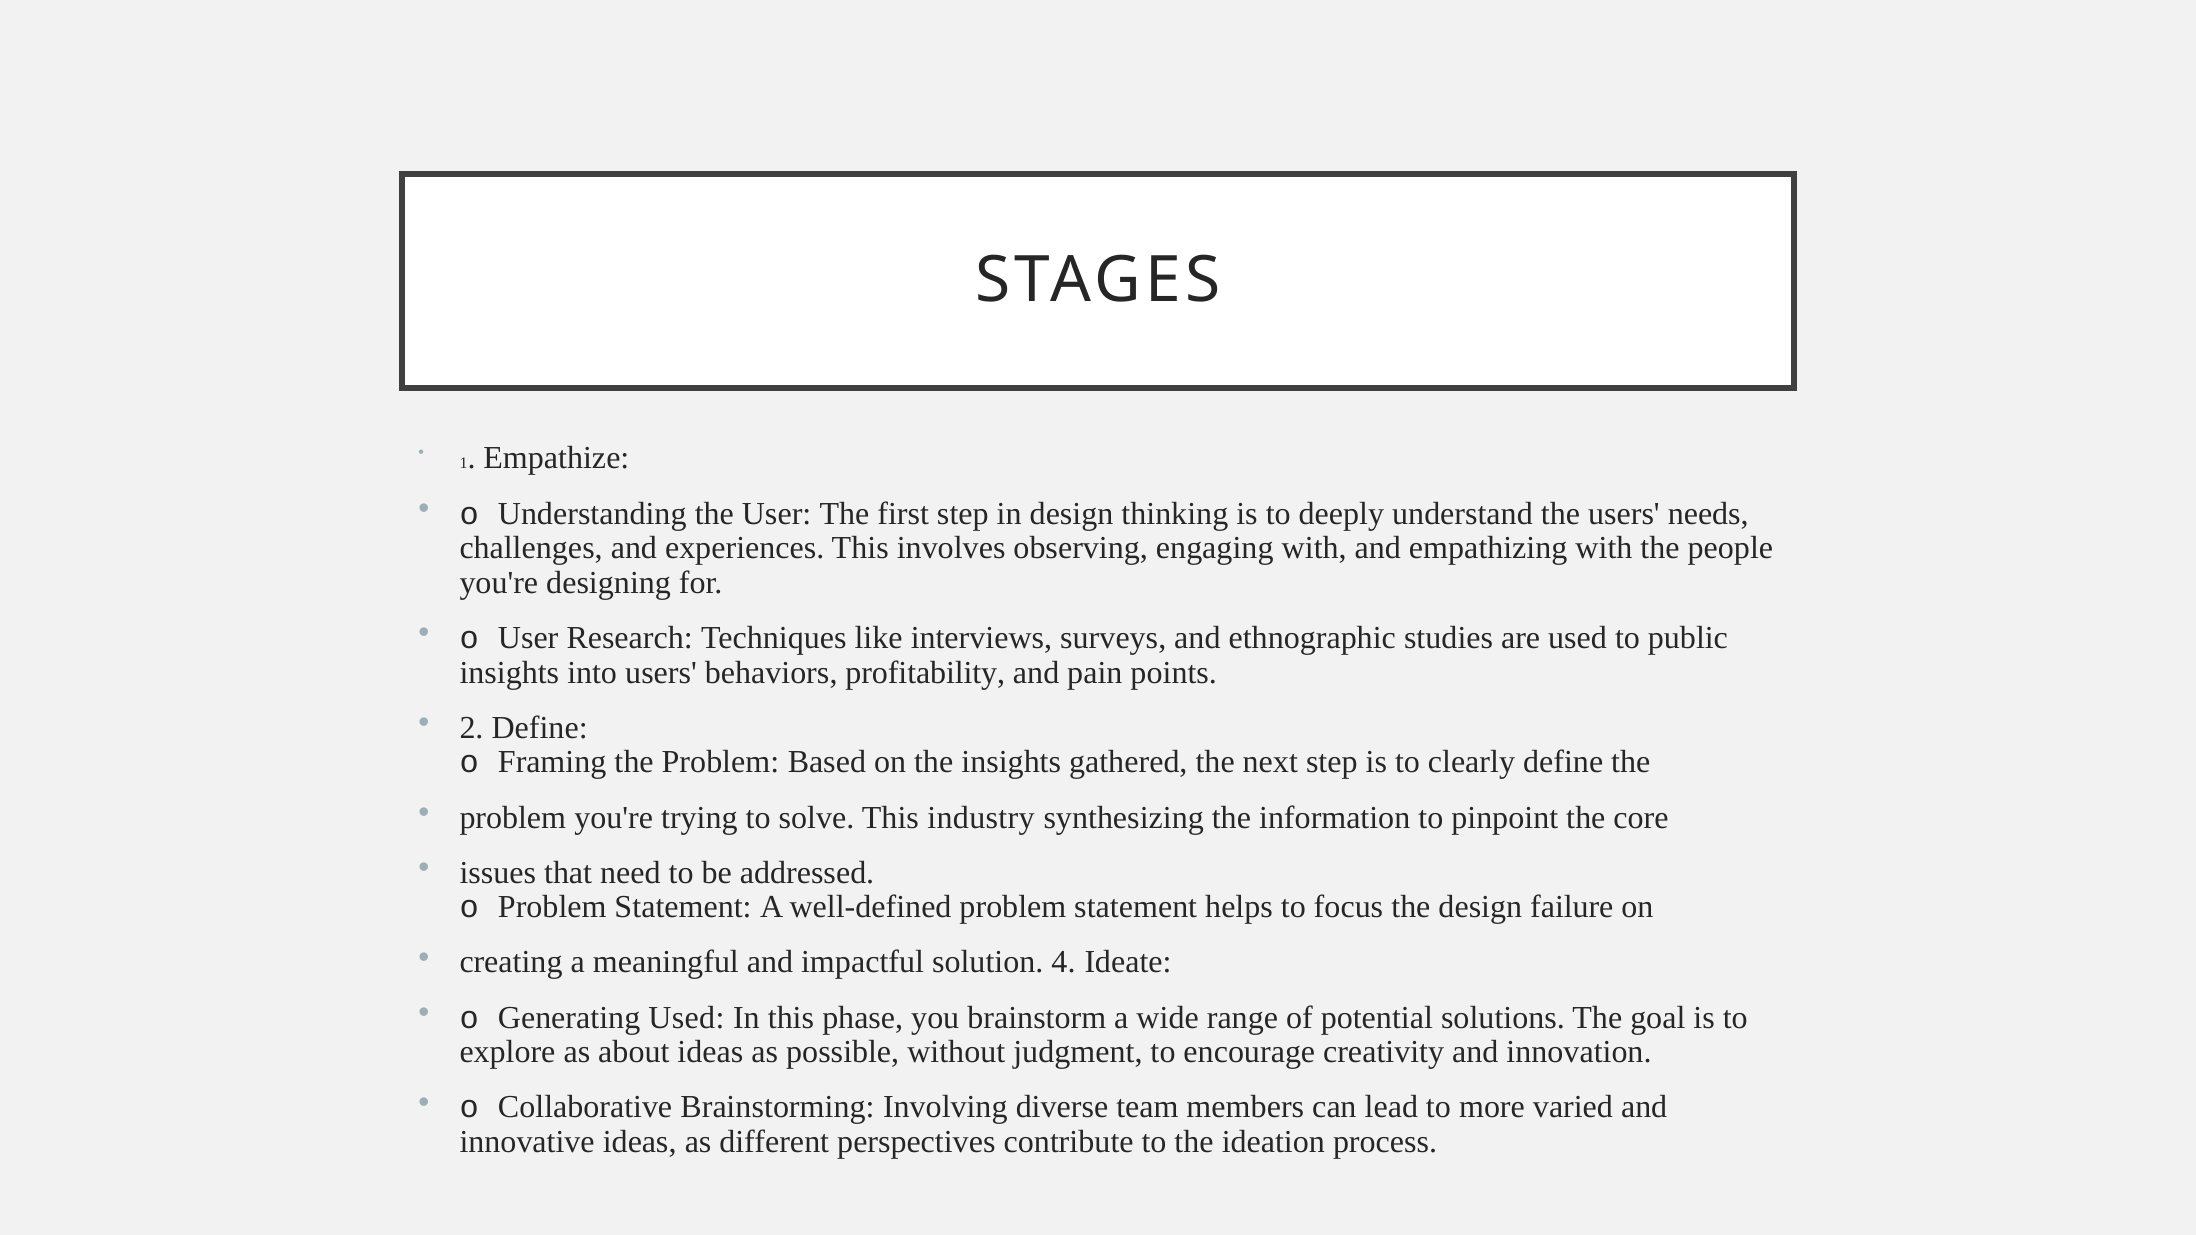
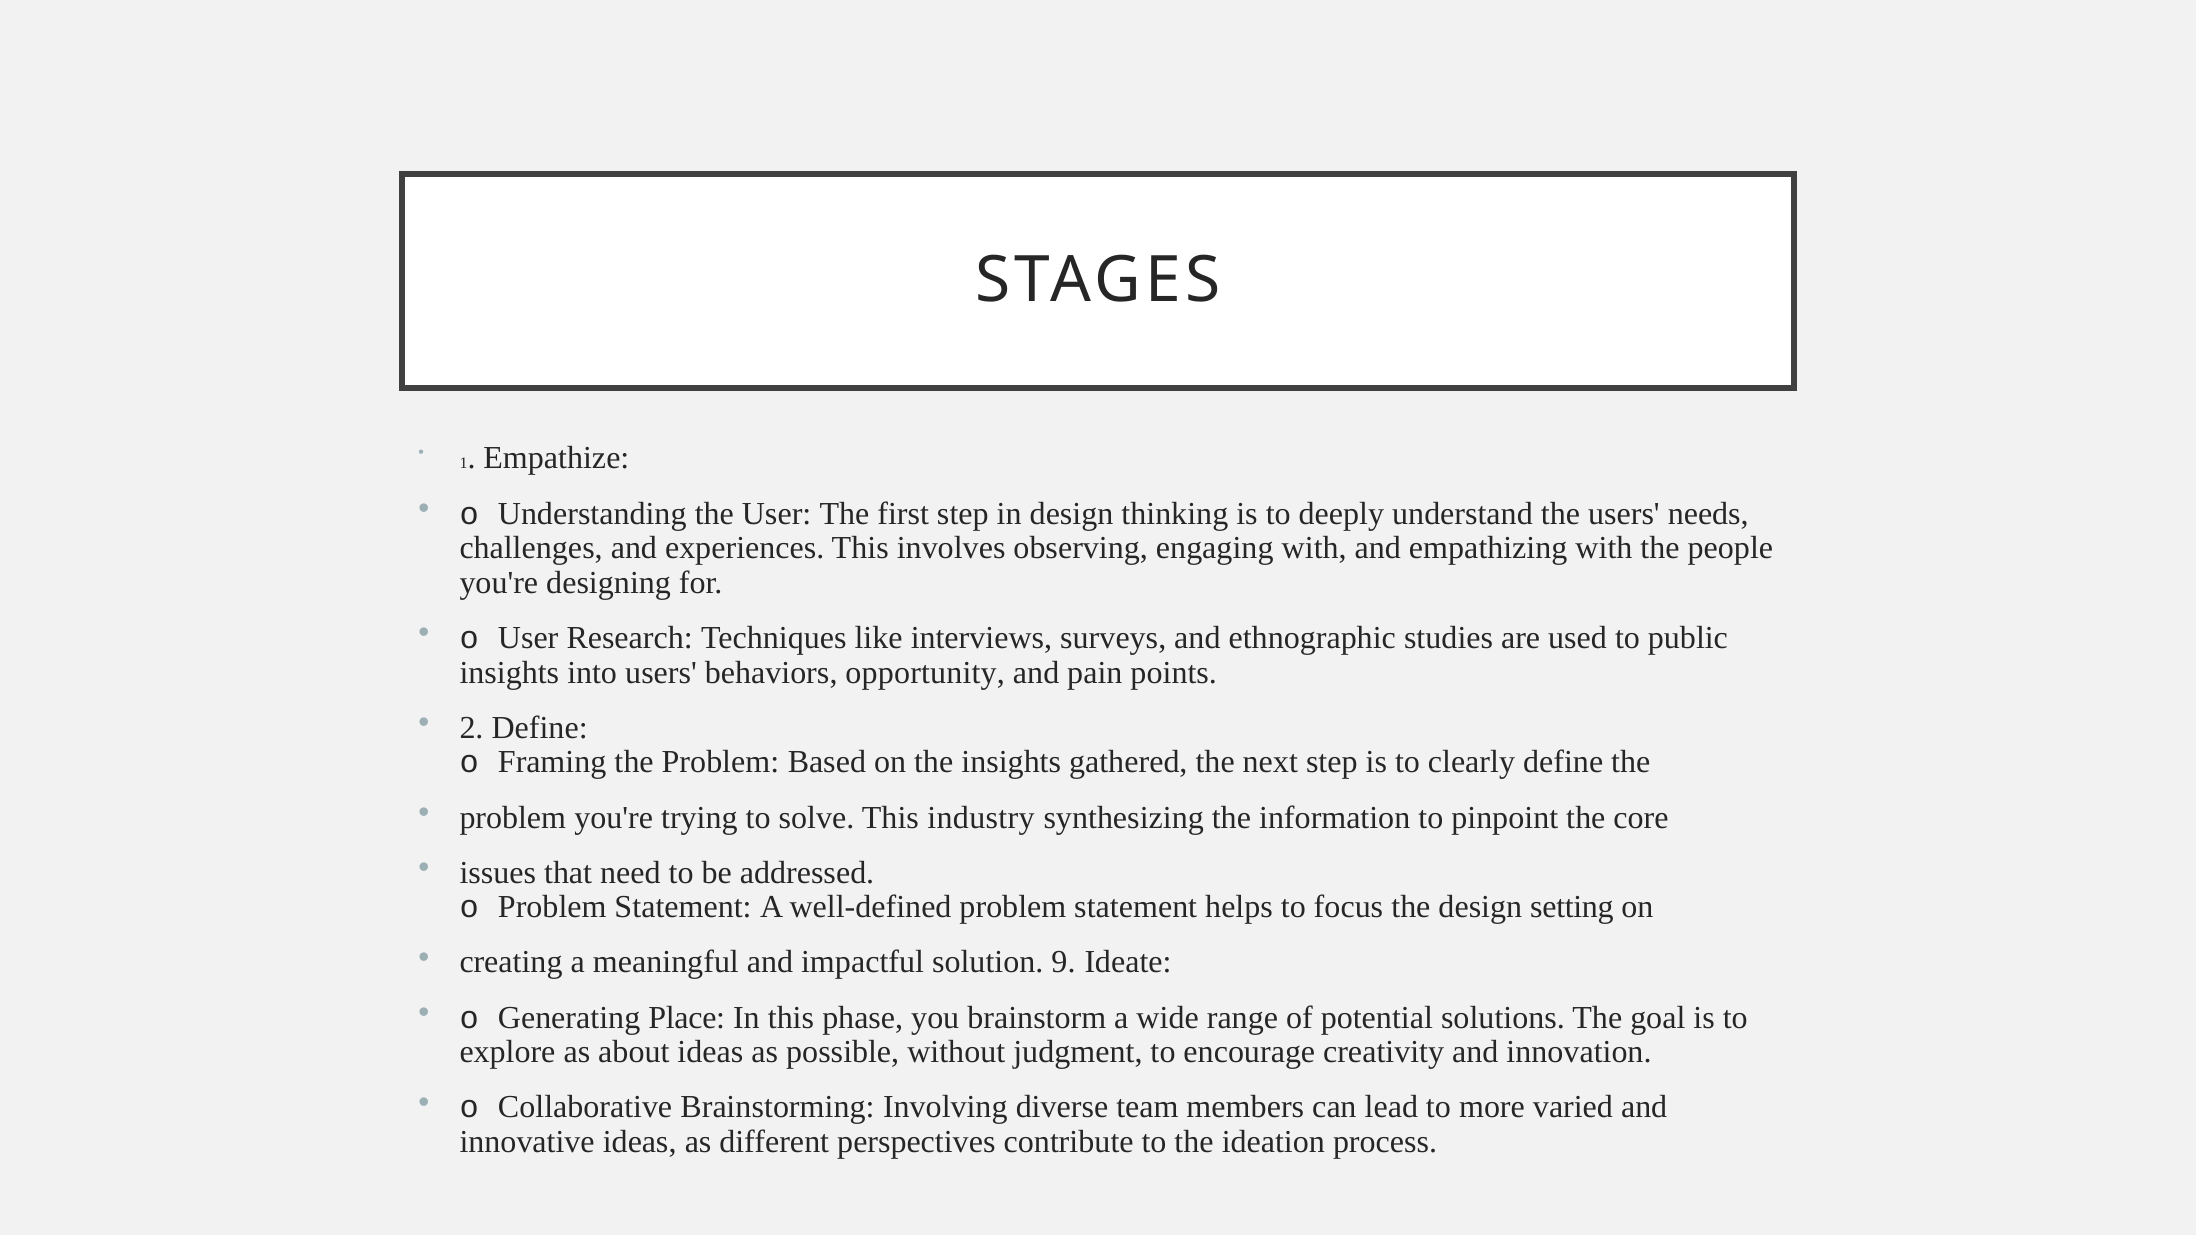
profitability: profitability -> opportunity
failure: failure -> setting
4: 4 -> 9
Generating Used: Used -> Place
